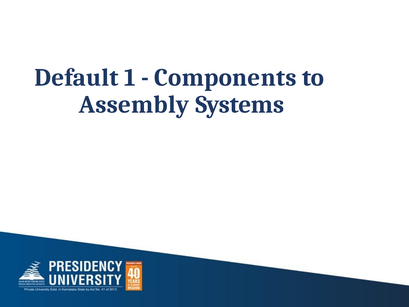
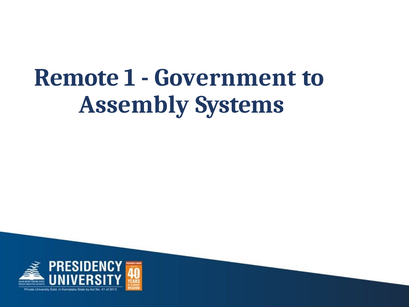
Default: Default -> Remote
Components: Components -> Government
